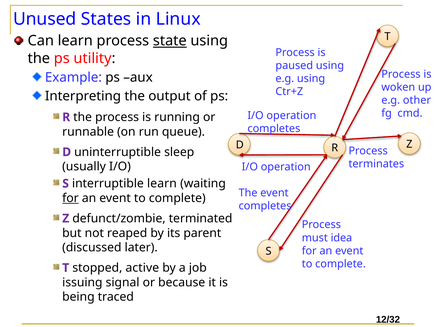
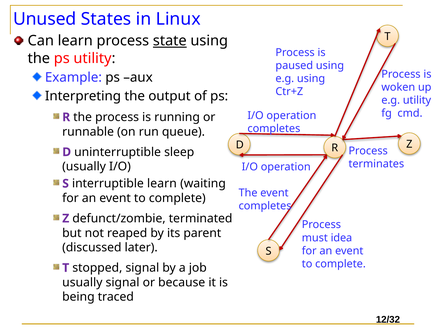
e.g other: other -> utility
for at (70, 198) underline: present -> none
stopped active: active -> signal
issuing at (82, 282): issuing -> usually
